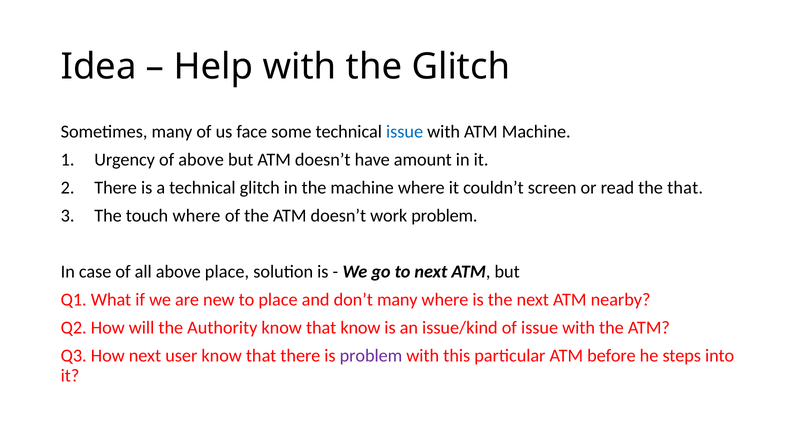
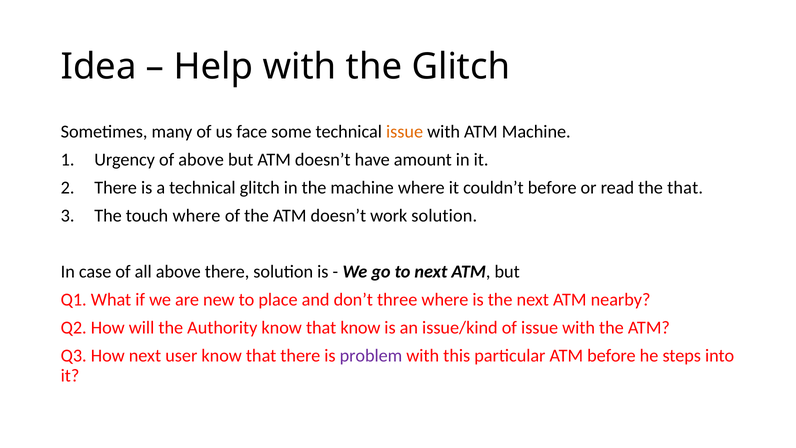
issue at (405, 132) colour: blue -> orange
couldn’t screen: screen -> before
work problem: problem -> solution
above place: place -> there
don’t many: many -> three
